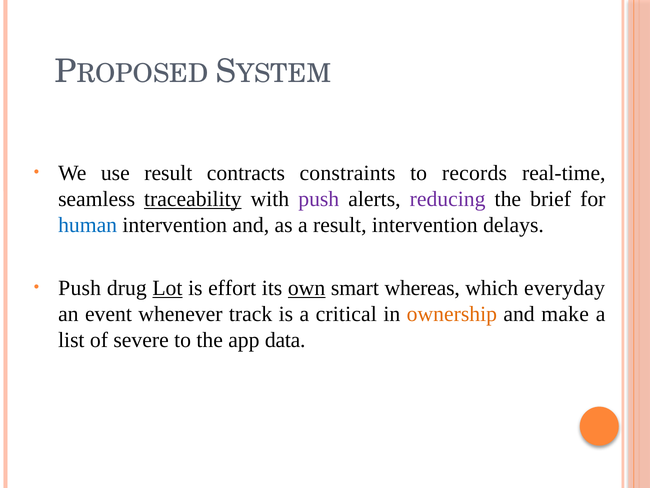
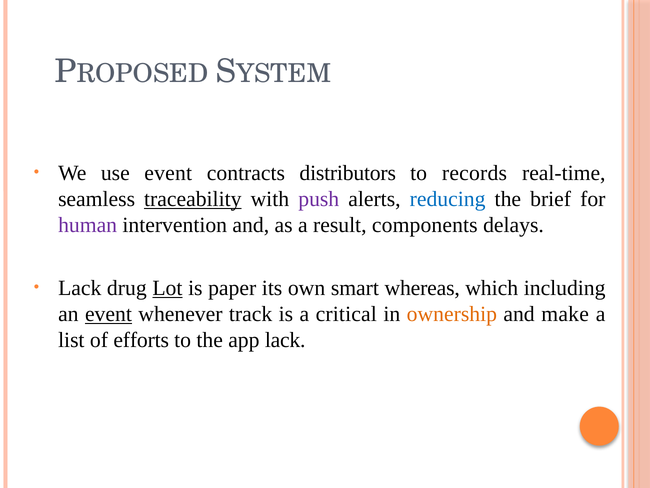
use result: result -> event
constraints: constraints -> distributors
reducing colour: purple -> blue
human colour: blue -> purple
result intervention: intervention -> components
Push at (80, 288): Push -> Lack
effort: effort -> paper
own underline: present -> none
everyday: everyday -> including
event at (108, 314) underline: none -> present
severe: severe -> efforts
app data: data -> lack
